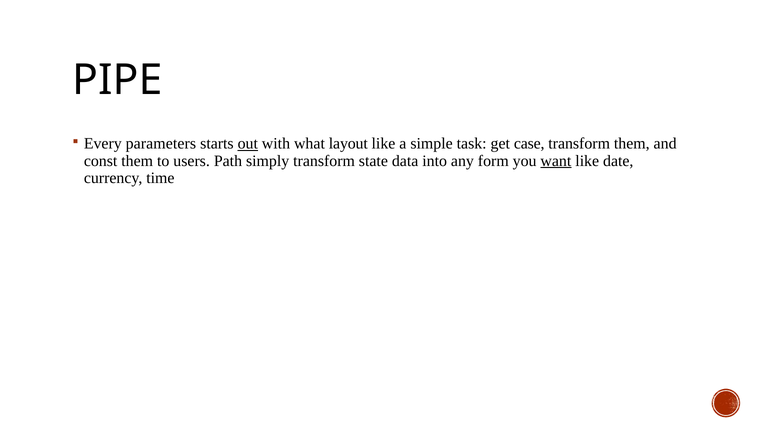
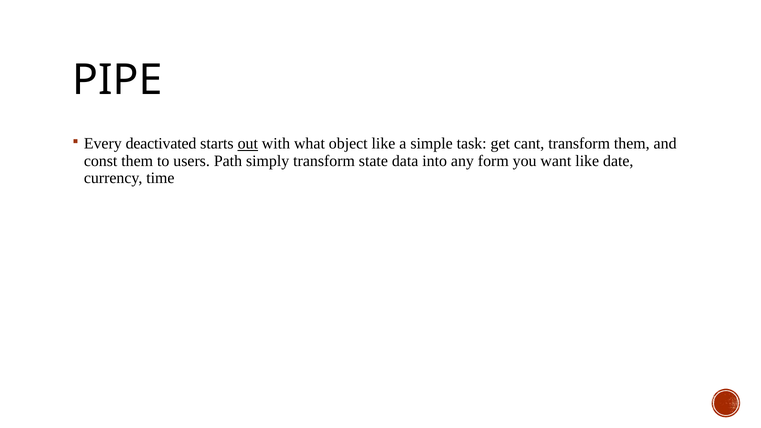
parameters: parameters -> deactivated
layout: layout -> object
case: case -> cant
want underline: present -> none
